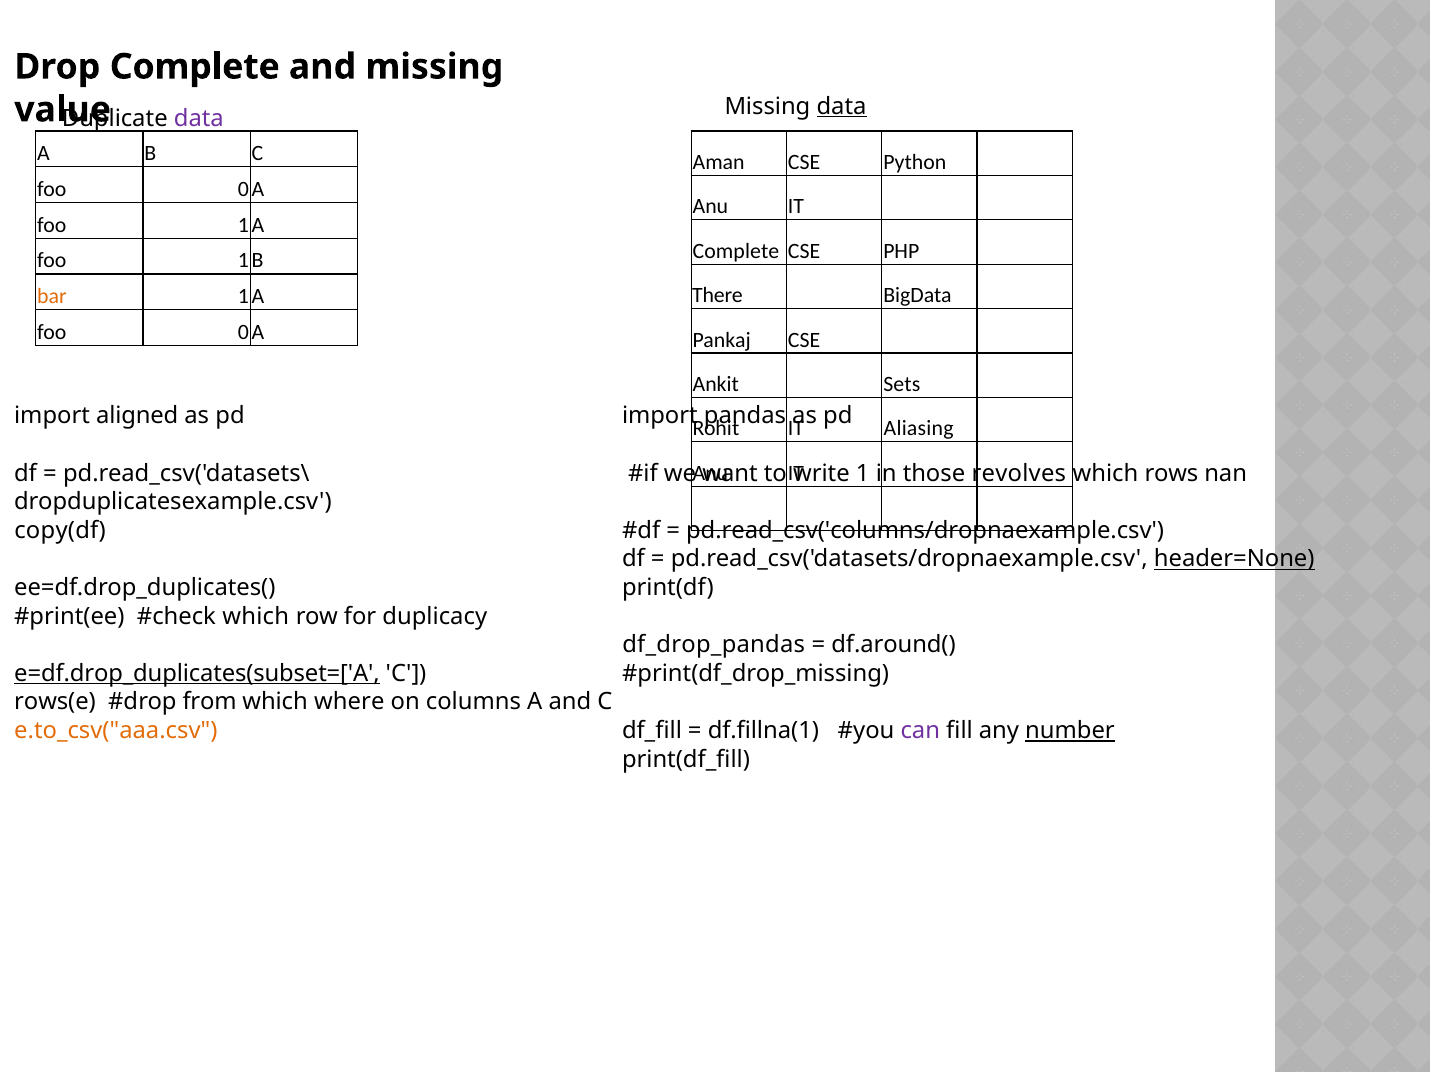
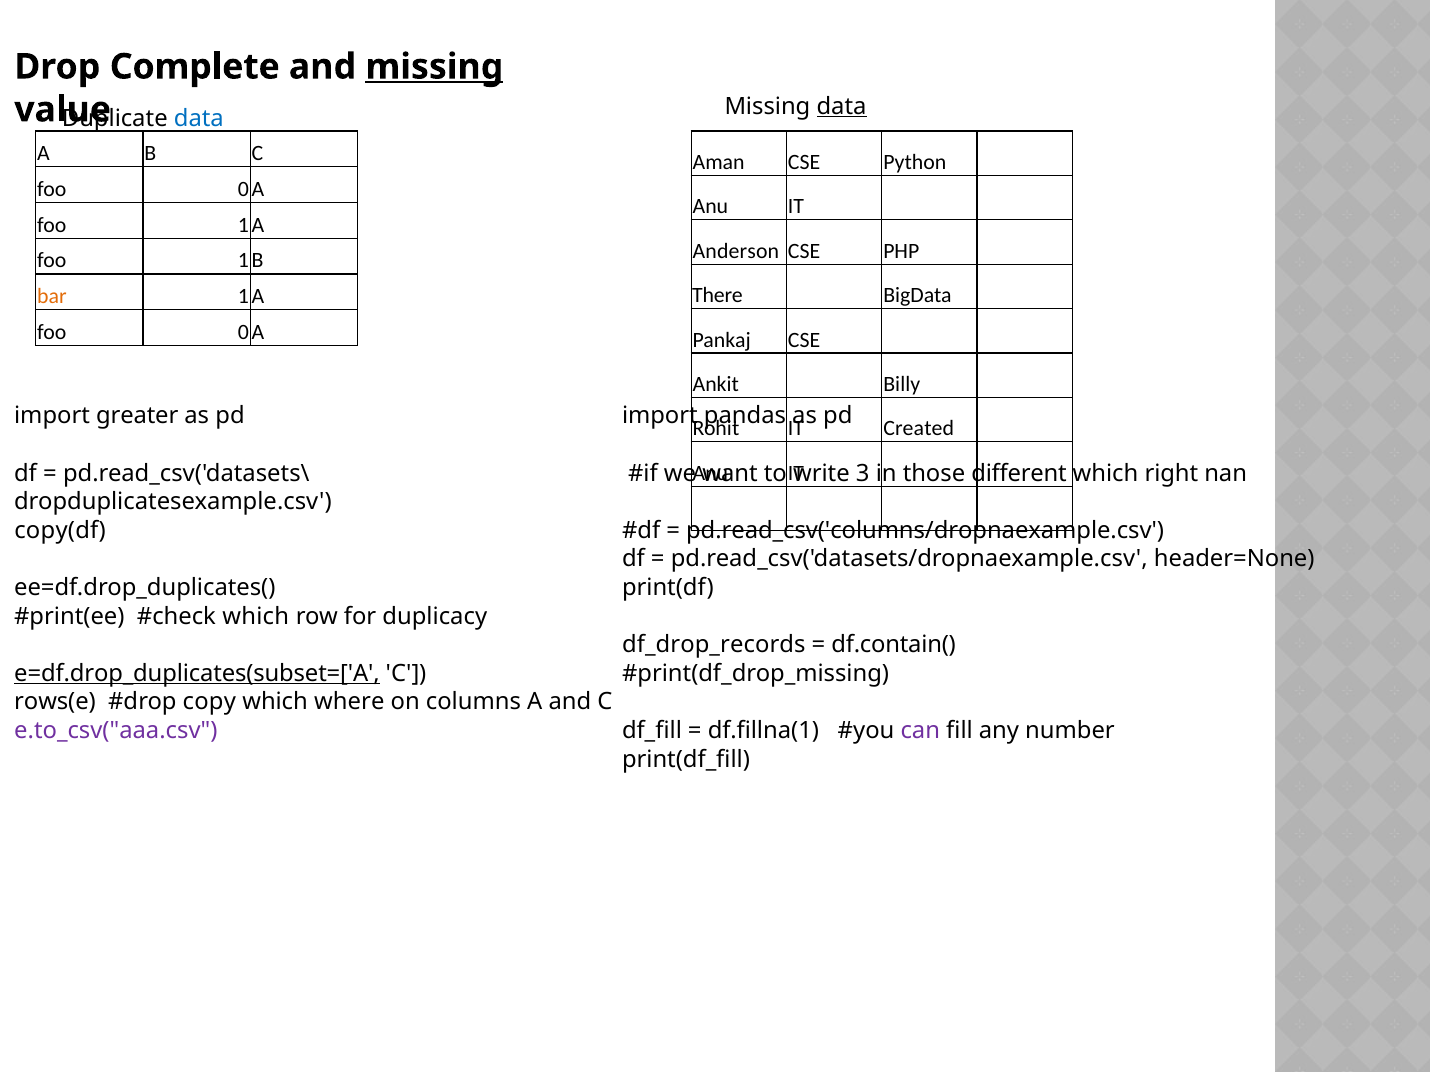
missing at (434, 67) underline: none -> present
data at (199, 118) colour: purple -> blue
Complete at (736, 251): Complete -> Anderson
Sets: Sets -> Billy
aligned: aligned -> greater
Aliasing: Aliasing -> Created
1: 1 -> 3
revolves: revolves -> different
rows: rows -> right
header=None underline: present -> none
df_drop_pandas: df_drop_pandas -> df_drop_records
df.around(: df.around( -> df.contain(
from: from -> copy
e.to_csv("aaa.csv colour: orange -> purple
number underline: present -> none
